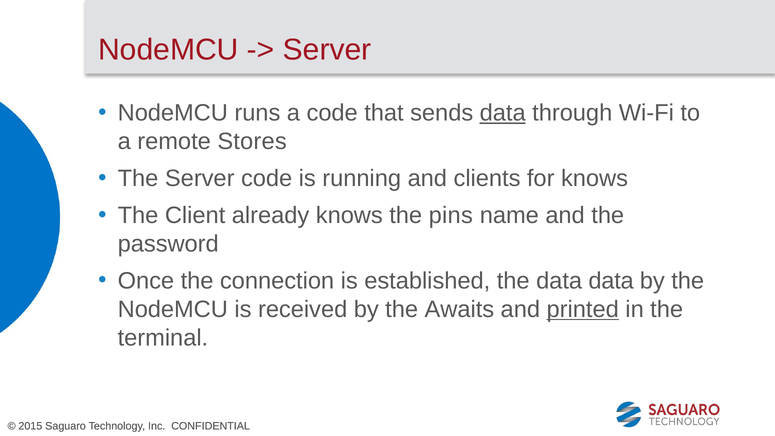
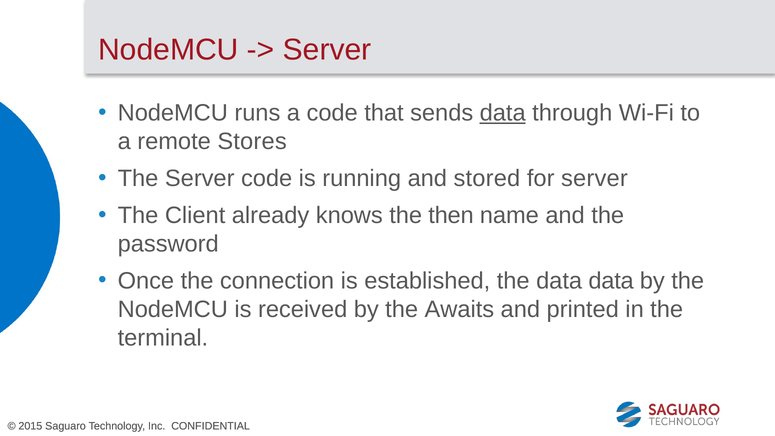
clients: clients -> stored
for knows: knows -> server
pins: pins -> then
printed underline: present -> none
